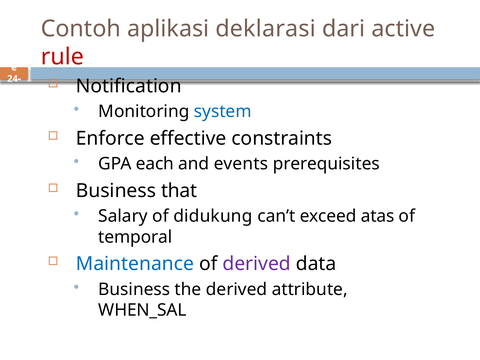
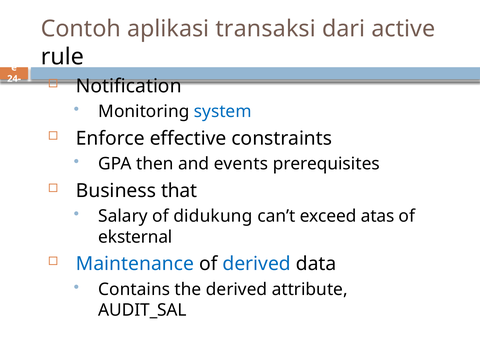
deklarasi: deklarasi -> transaksi
rule colour: red -> black
each: each -> then
temporal: temporal -> eksternal
derived at (257, 264) colour: purple -> blue
Business at (134, 289): Business -> Contains
WHEN_SAL: WHEN_SAL -> AUDIT_SAL
